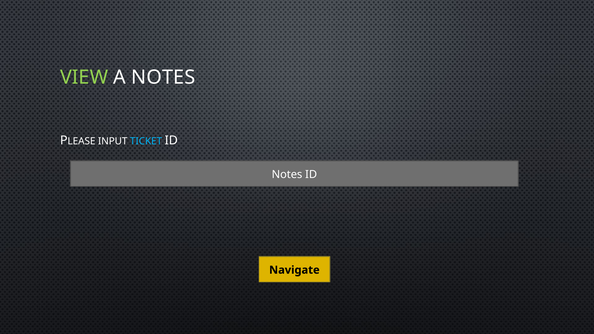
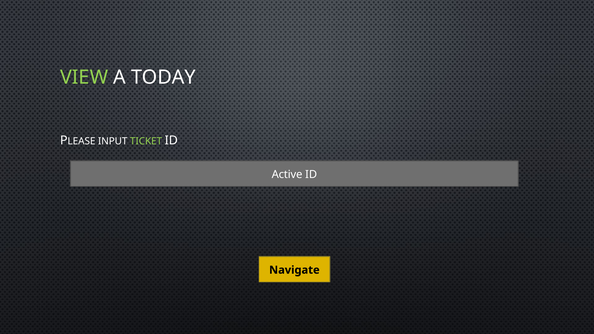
A NOTES: NOTES -> TODAY
TICKET colour: light blue -> light green
Notes at (287, 174): Notes -> Active
